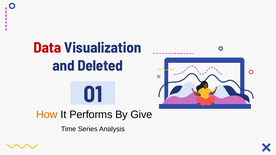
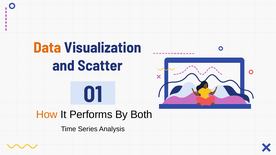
Data colour: red -> orange
Deleted: Deleted -> Scatter
Give: Give -> Both
